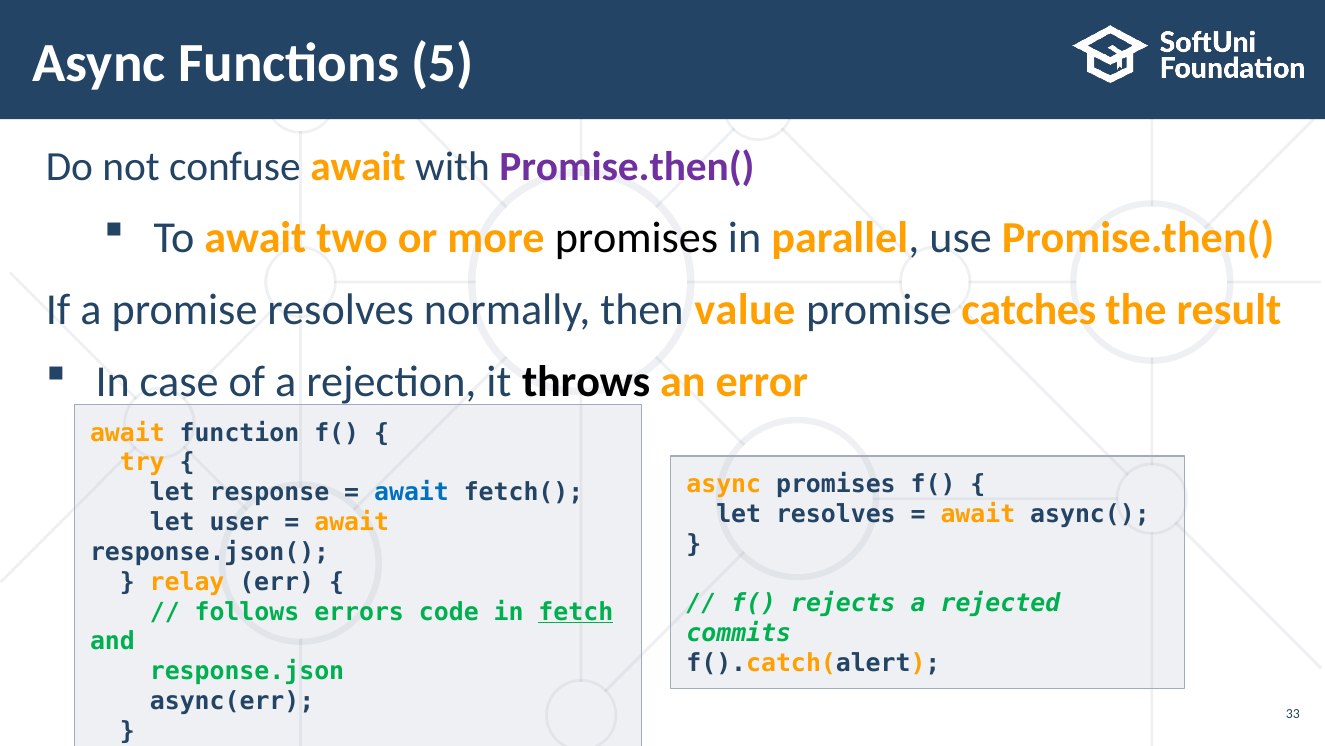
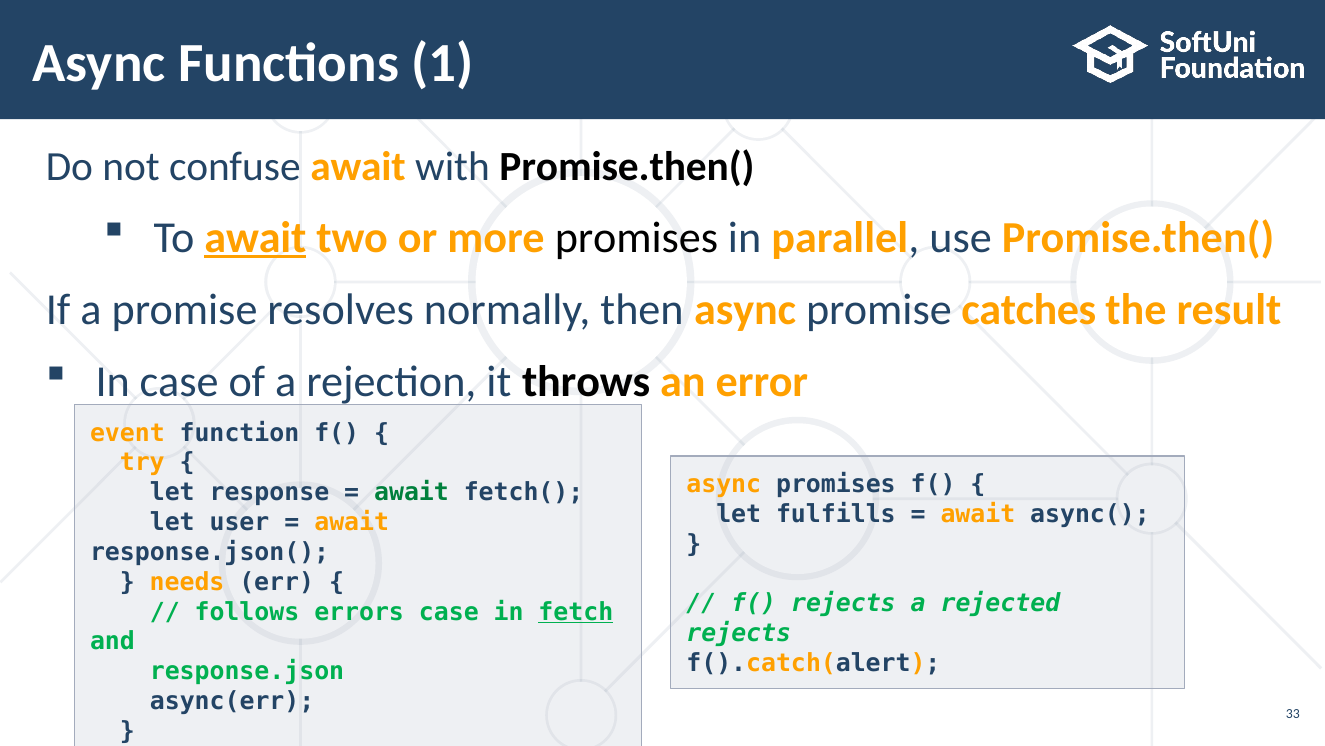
5: 5 -> 1
Promise.then( at (627, 167) colour: purple -> black
await at (255, 237) underline: none -> present
then value: value -> async
await at (127, 433): await -> event
await at (412, 492) colour: blue -> green
let resolves: resolves -> fulfills
relay: relay -> needs
errors code: code -> case
commits at (739, 633): commits -> rejects
